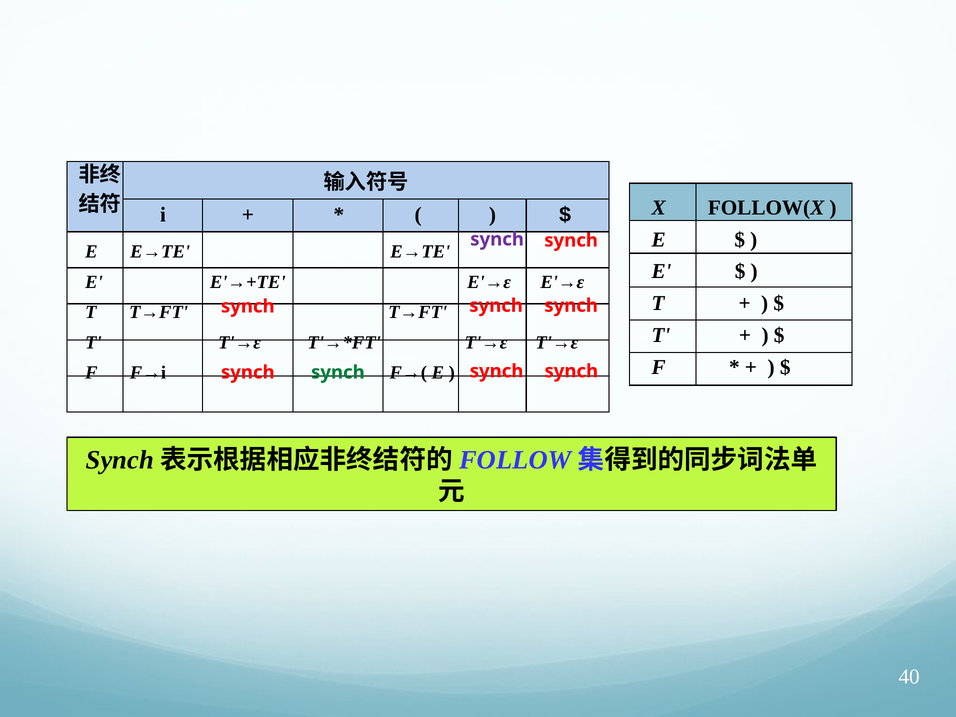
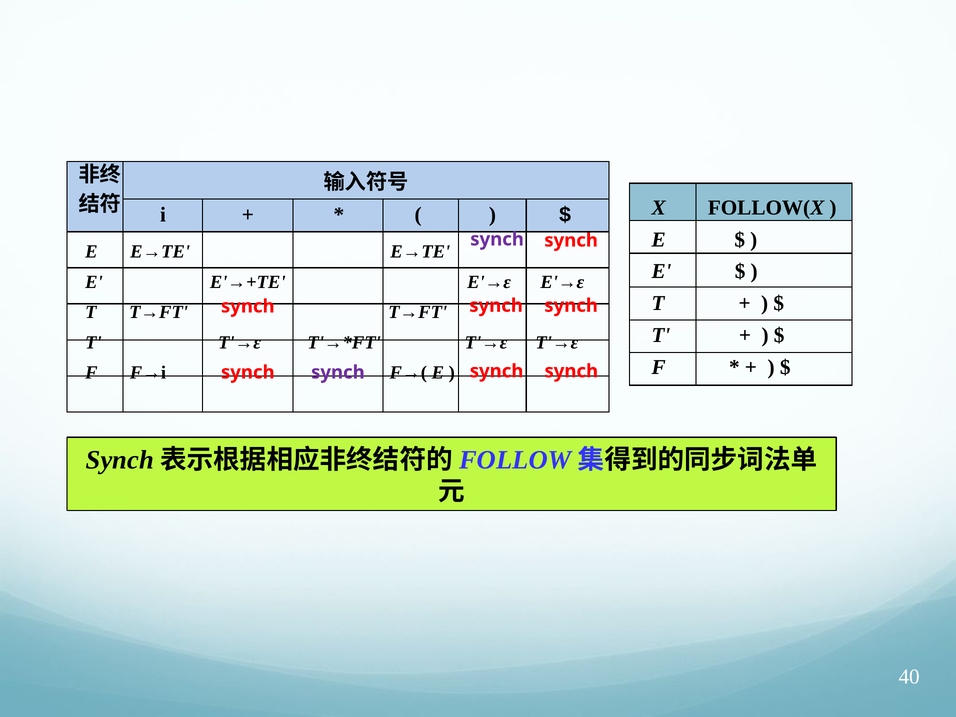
synch at (338, 372) colour: green -> purple
